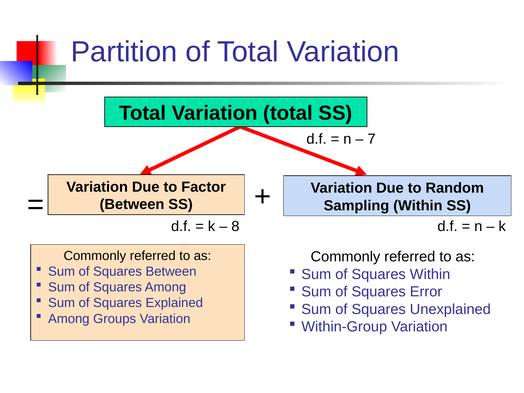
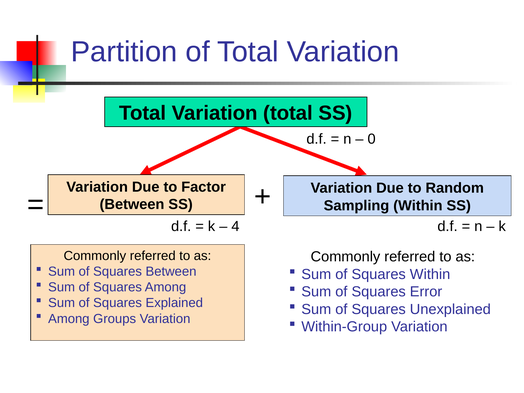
7: 7 -> 0
8: 8 -> 4
